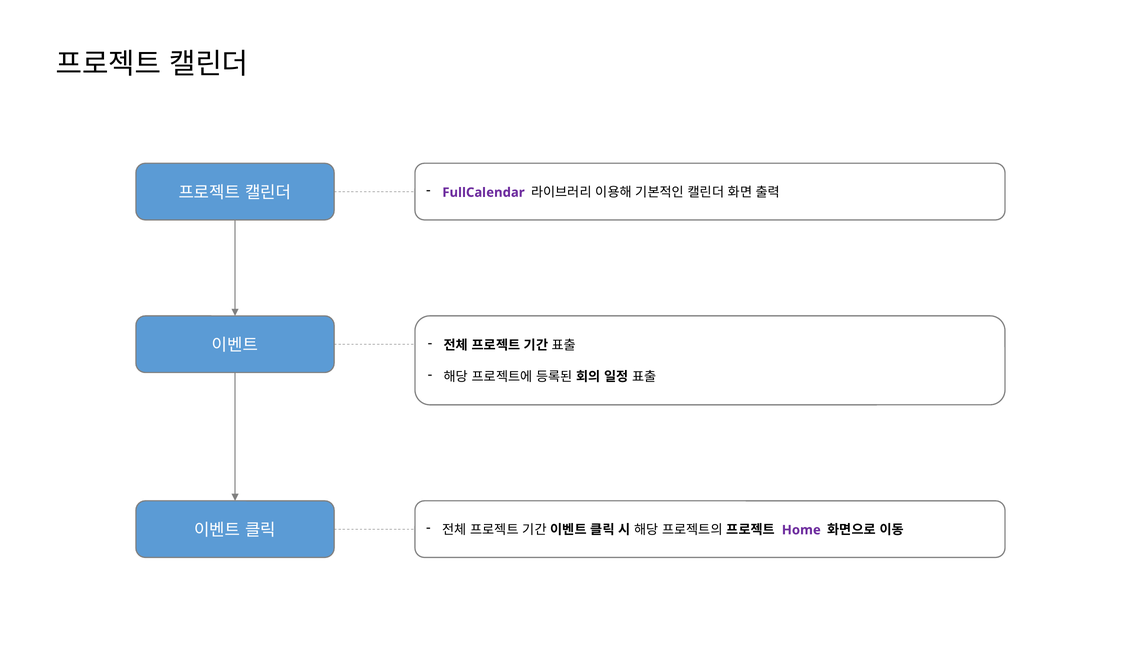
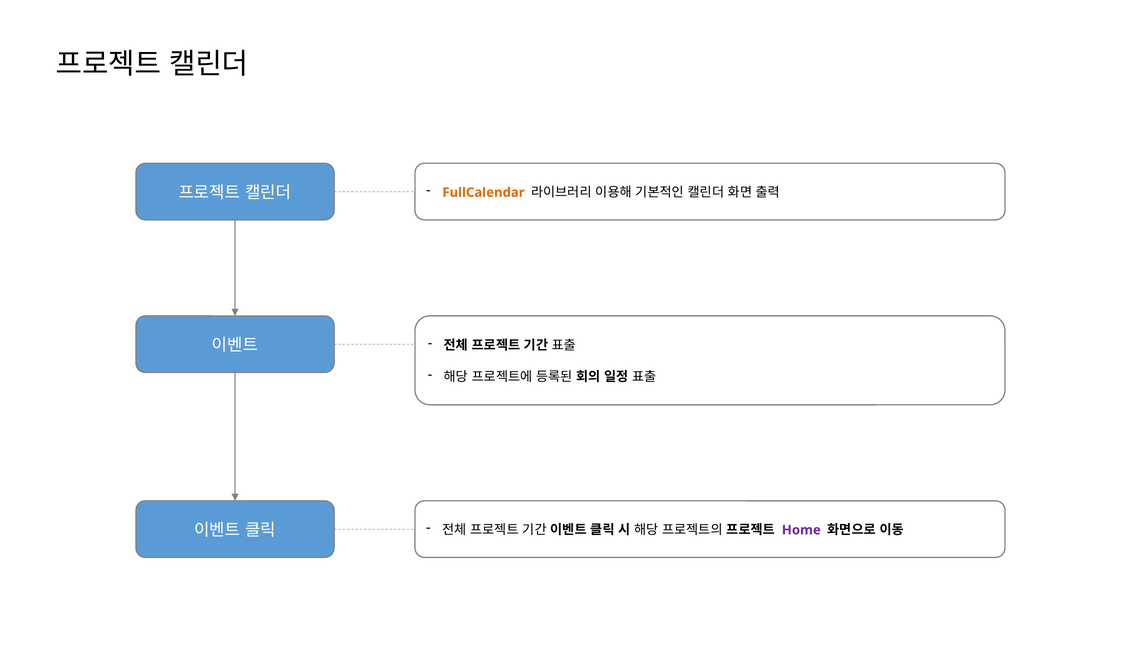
FullCalendar colour: purple -> orange
